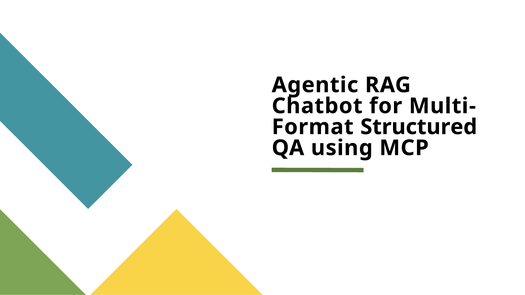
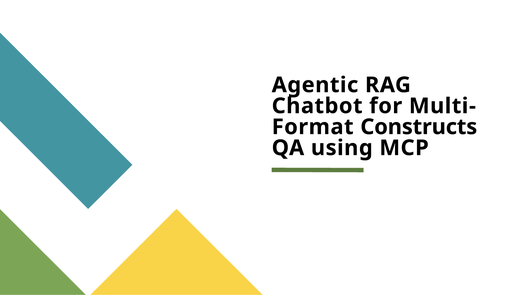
Structured: Structured -> Constructs
